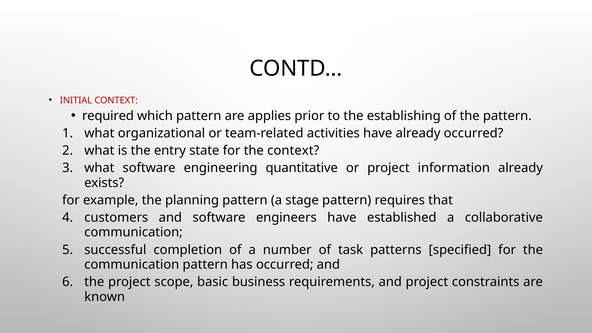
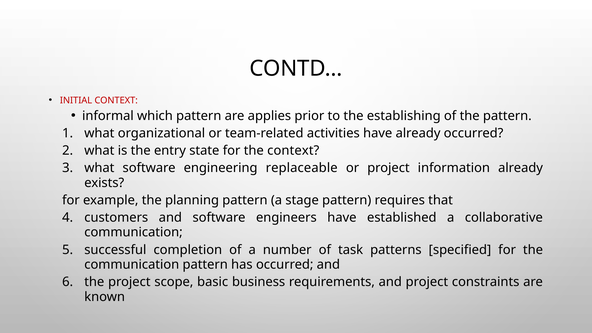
required: required -> informal
quantitative: quantitative -> replaceable
